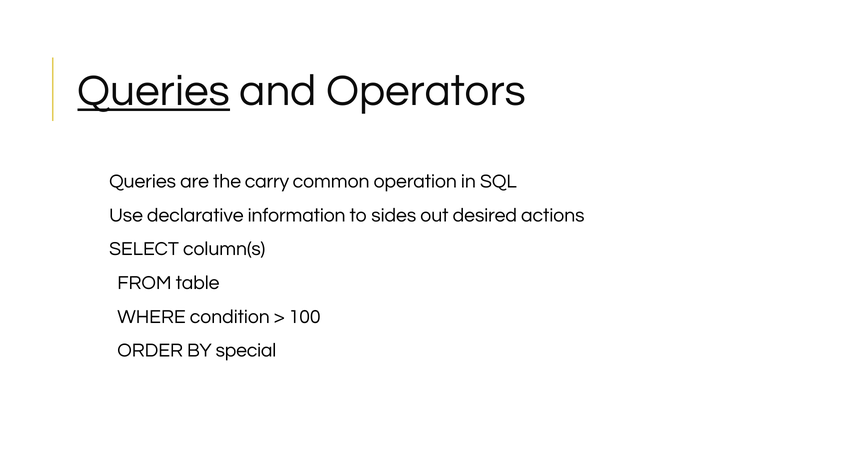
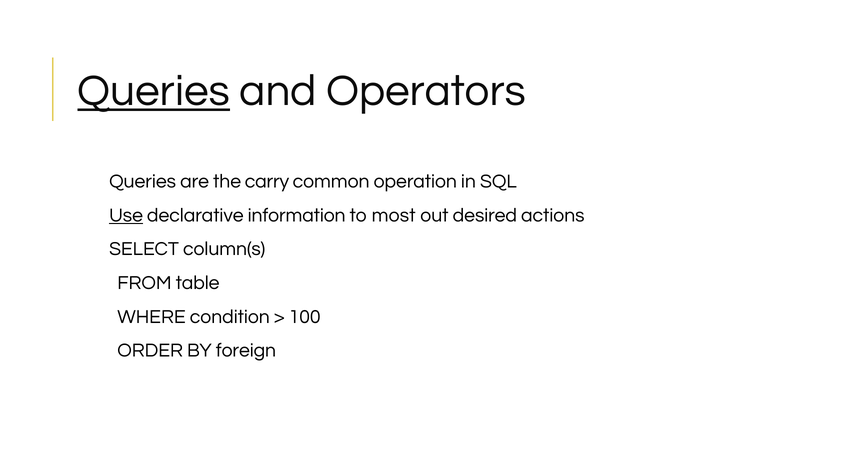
Use underline: none -> present
sides: sides -> most
special: special -> foreign
